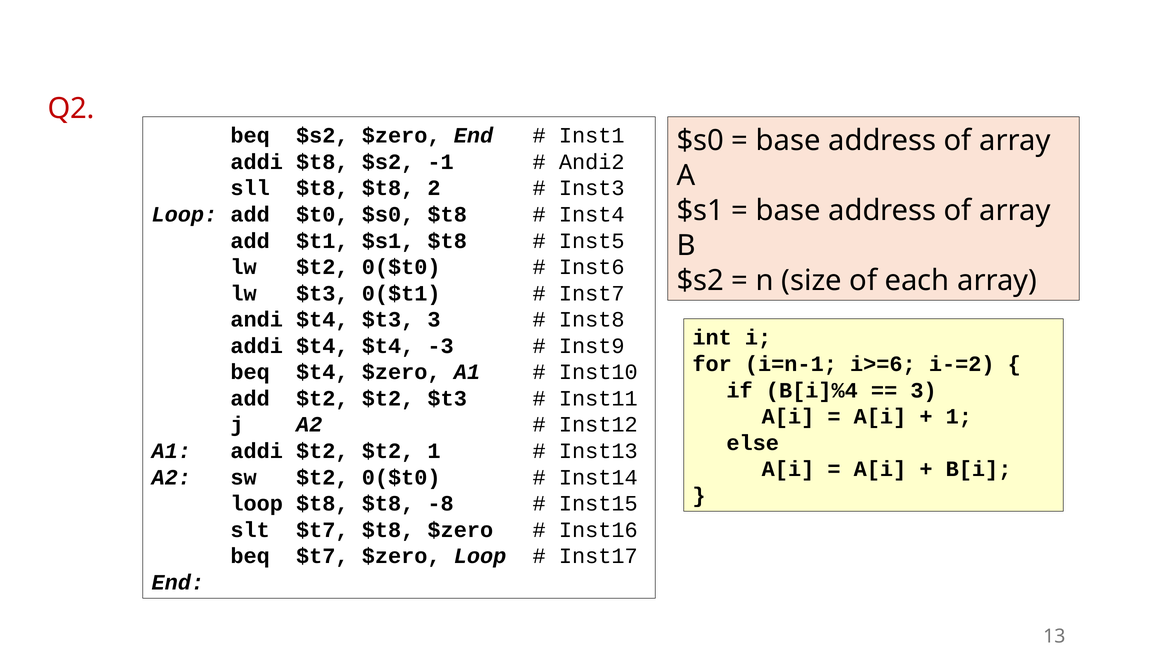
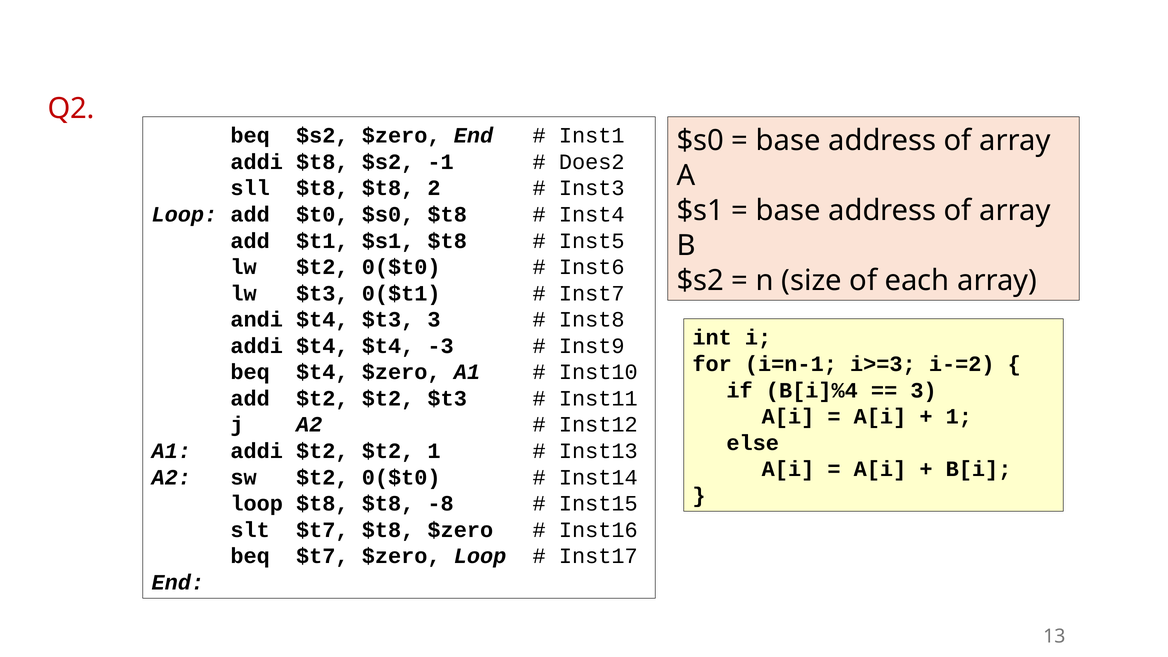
Andi2: Andi2 -> Does2
i>=6: i>=6 -> i>=3
